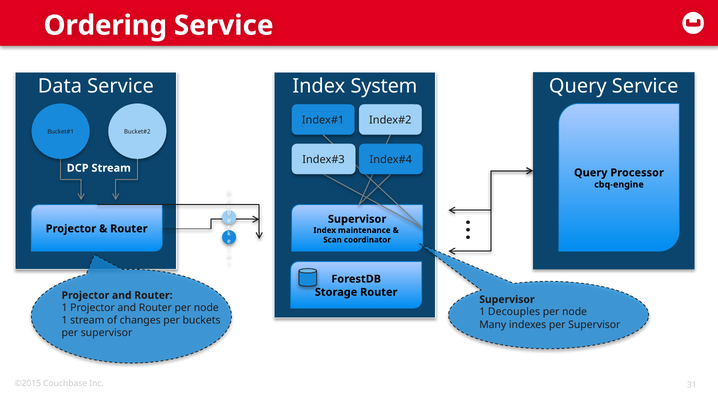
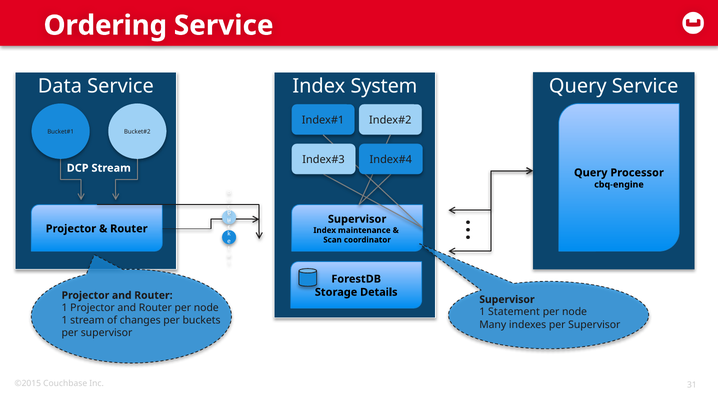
Storage Router: Router -> Details
Decouples: Decouples -> Statement
